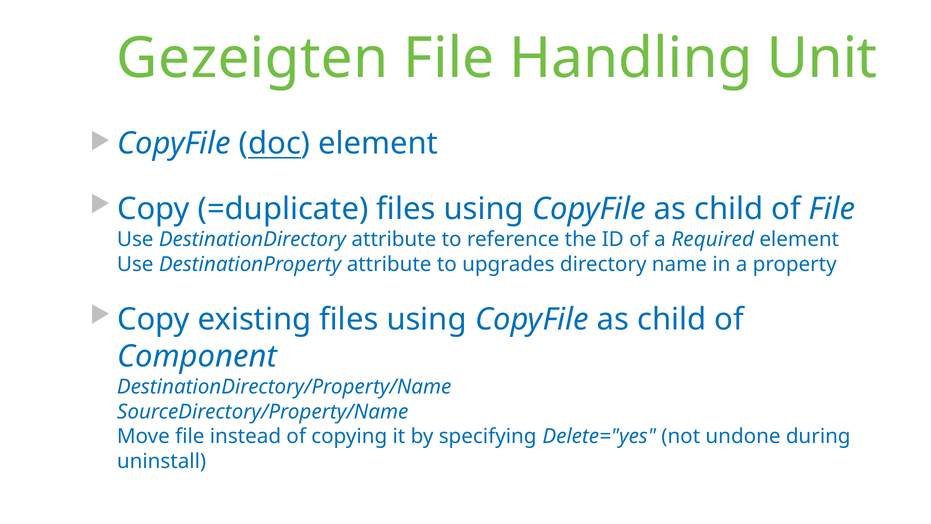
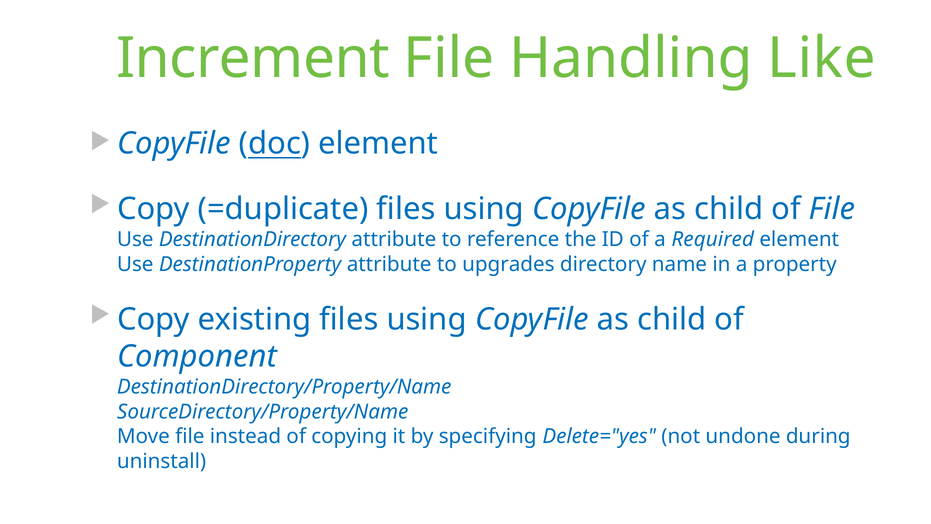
Gezeigten: Gezeigten -> Increment
Unit: Unit -> Like
